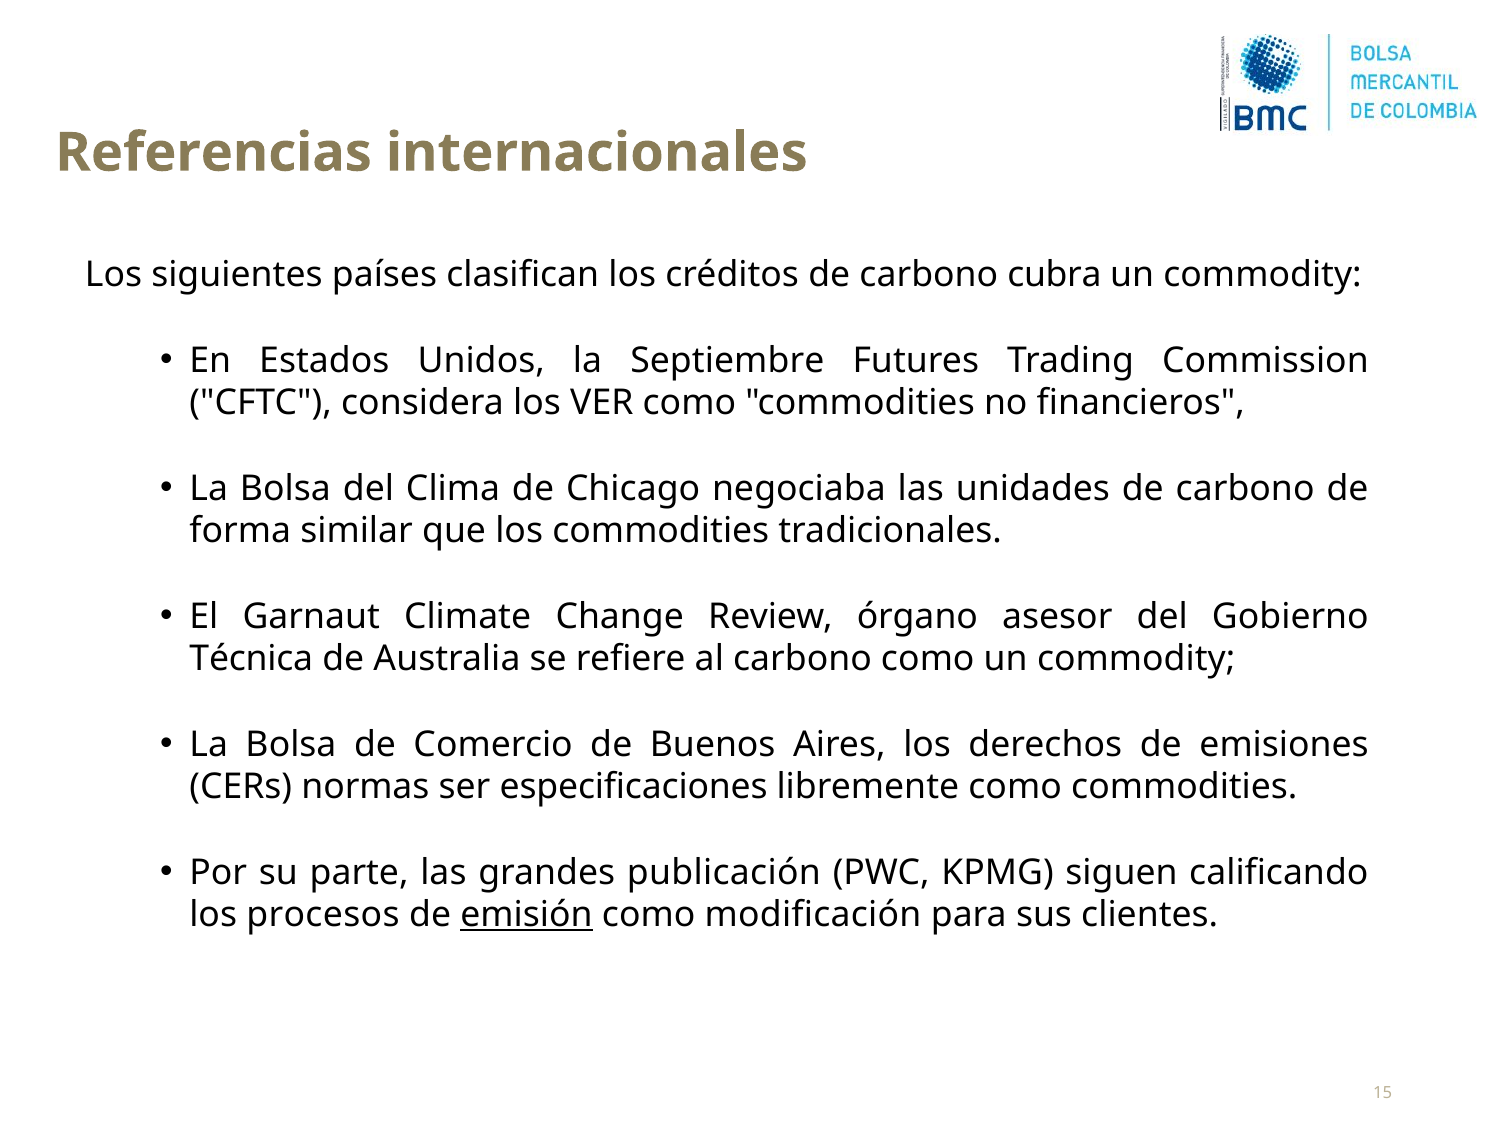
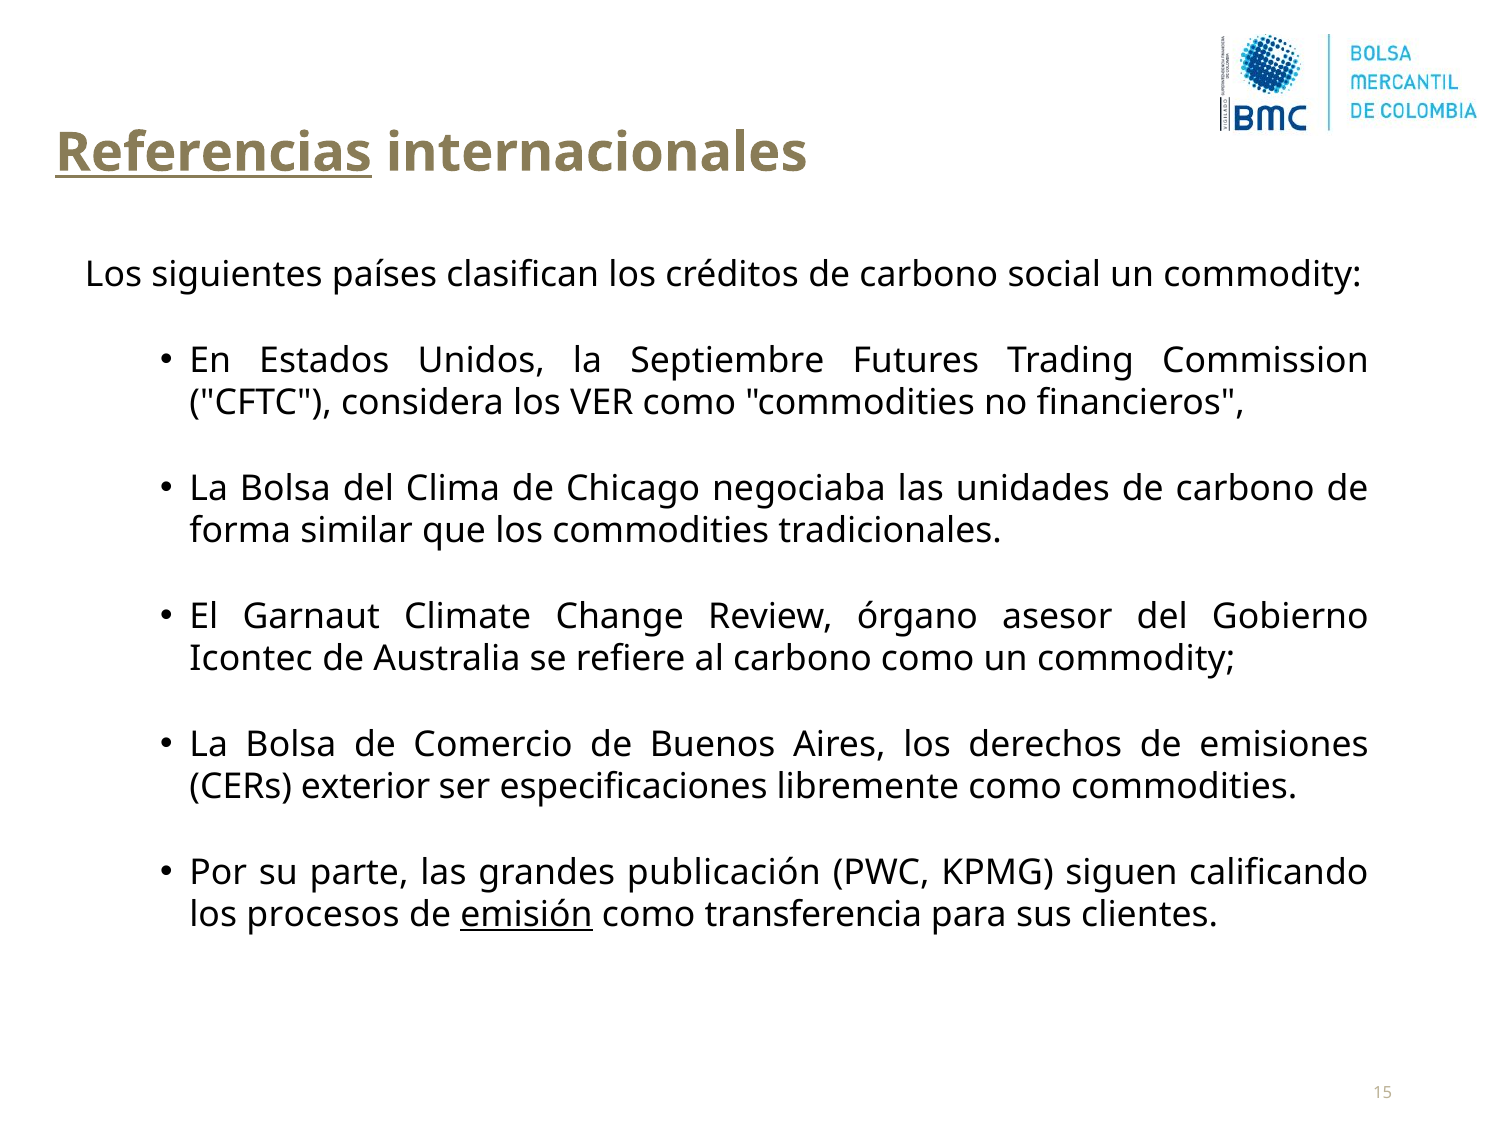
Referencias underline: none -> present
cubra: cubra -> social
Técnica: Técnica -> Icontec
normas: normas -> exterior
modificación: modificación -> transferencia
